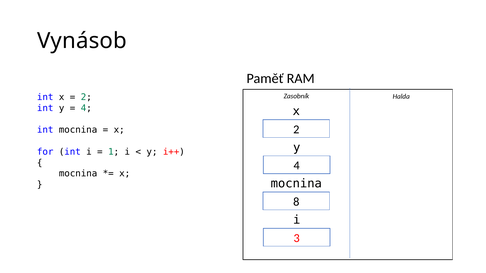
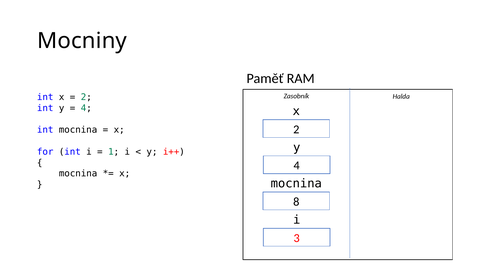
Vynásob: Vynásob -> Mocniny
